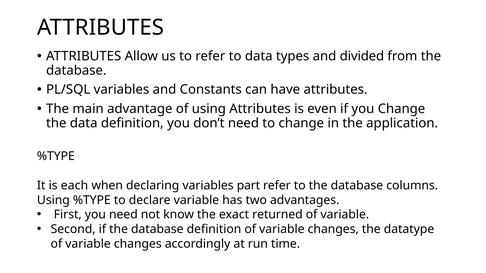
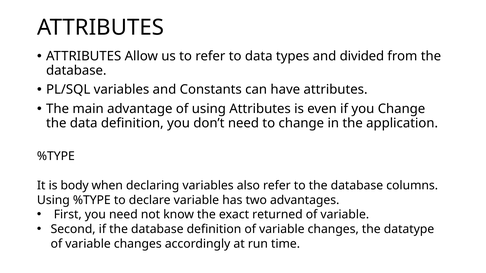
each: each -> body
part: part -> also
